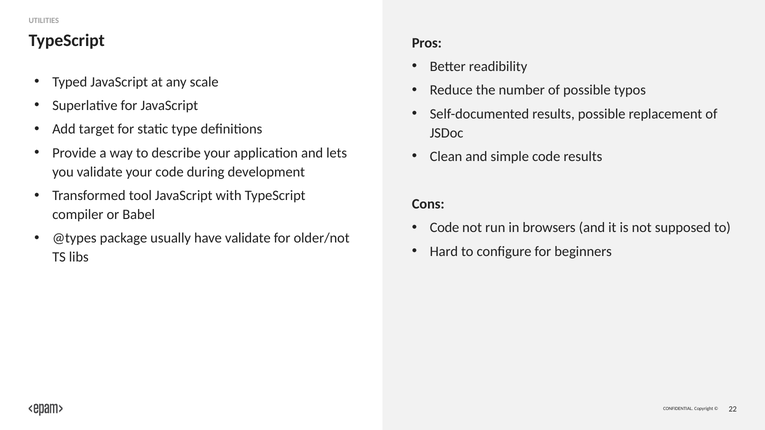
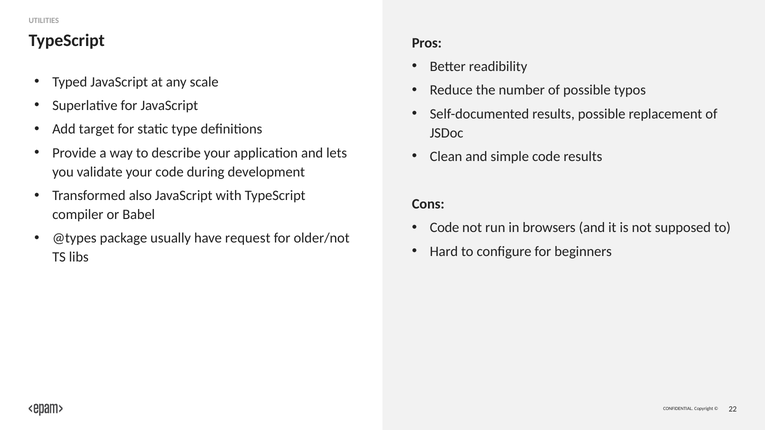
tool: tool -> also
have validate: validate -> request
